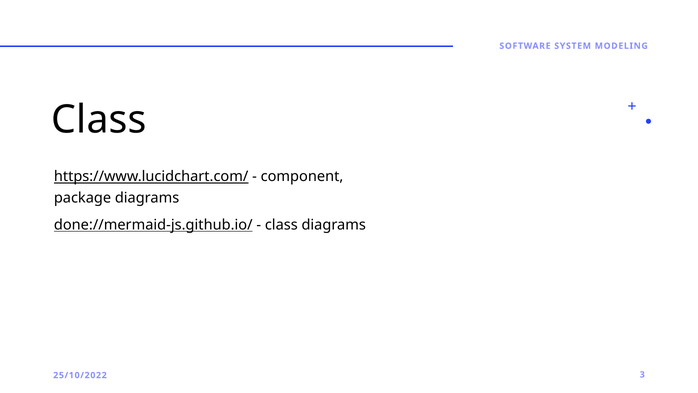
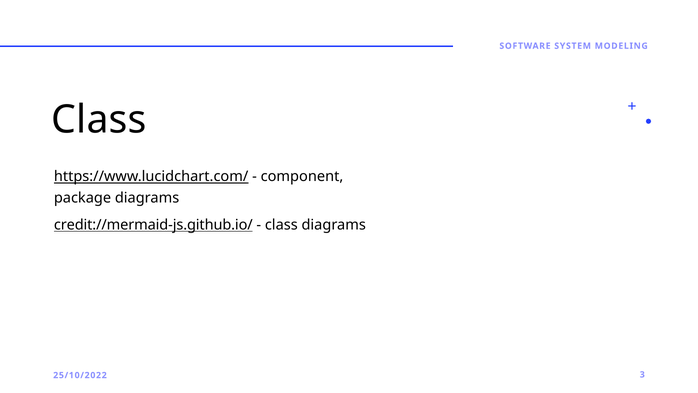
done://mermaid-js.github.io/: done://mermaid-js.github.io/ -> credit://mermaid-js.github.io/
